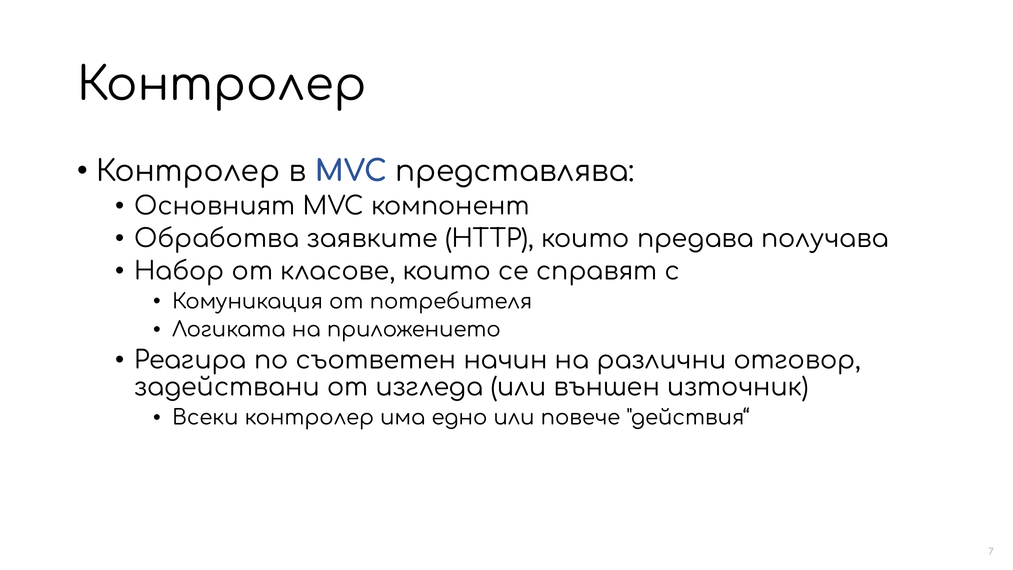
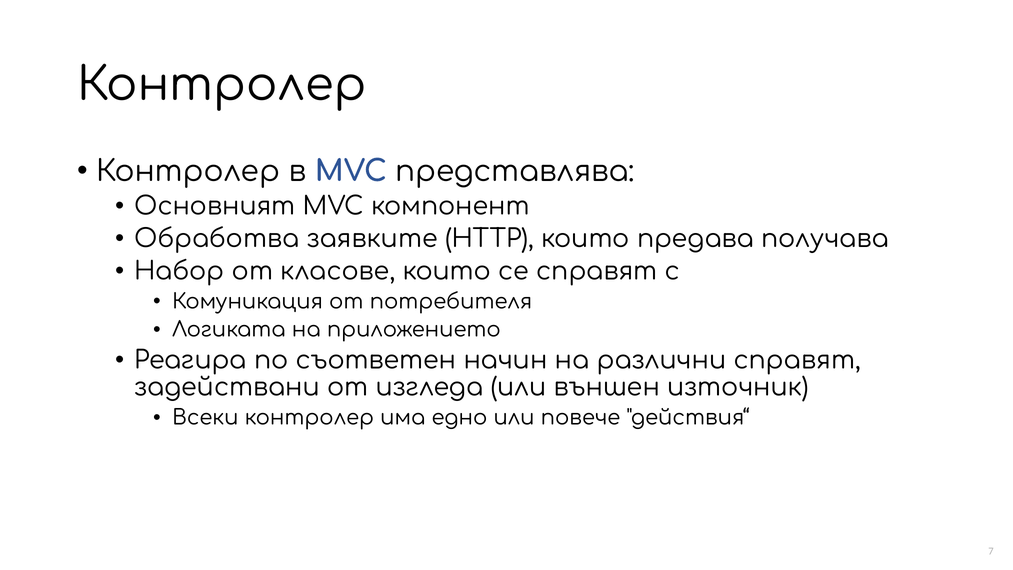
различни отговор: отговор -> справят
